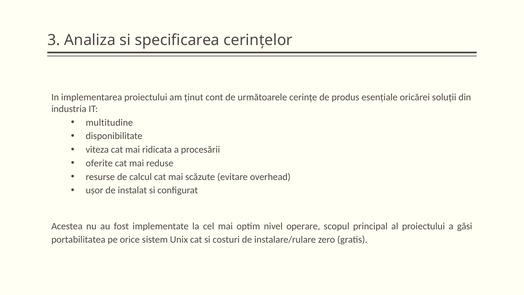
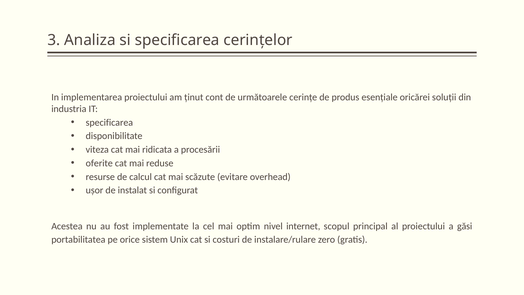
multitudine at (109, 122): multitudine -> specificarea
operare: operare -> internet
